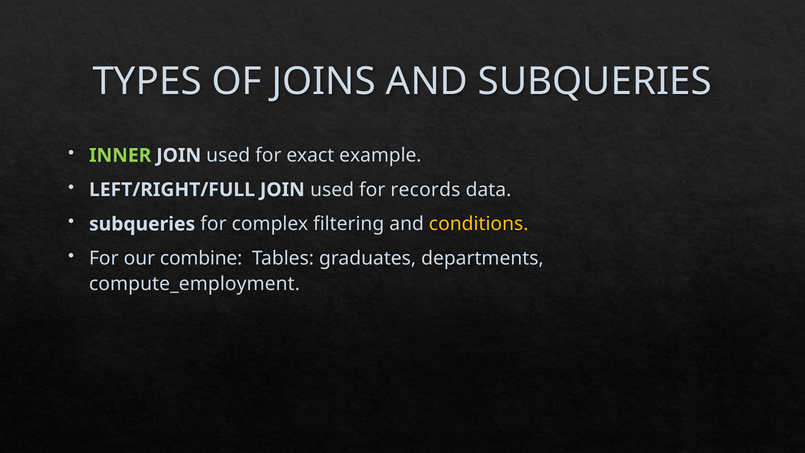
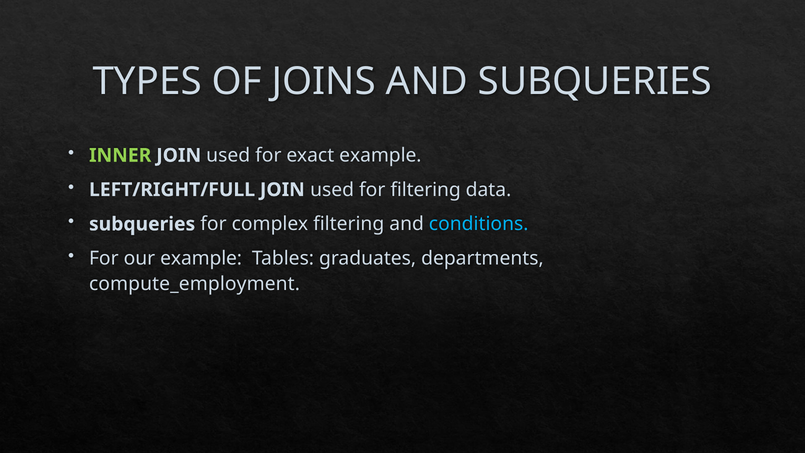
for records: records -> filtering
conditions colour: yellow -> light blue
our combine: combine -> example
